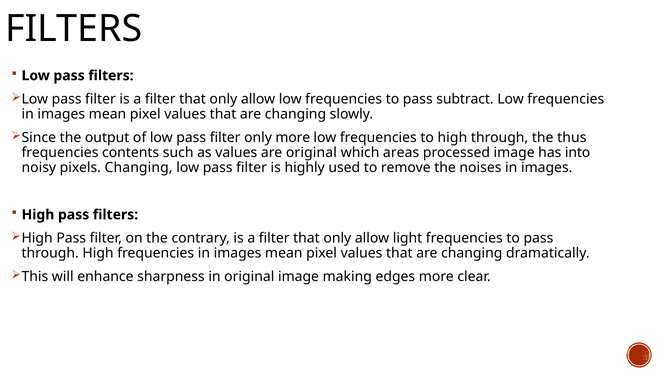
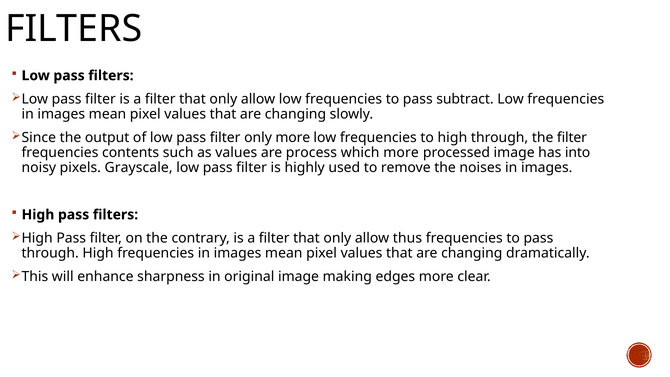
the thus: thus -> filter
are original: original -> process
which areas: areas -> more
pixels Changing: Changing -> Grayscale
light: light -> thus
